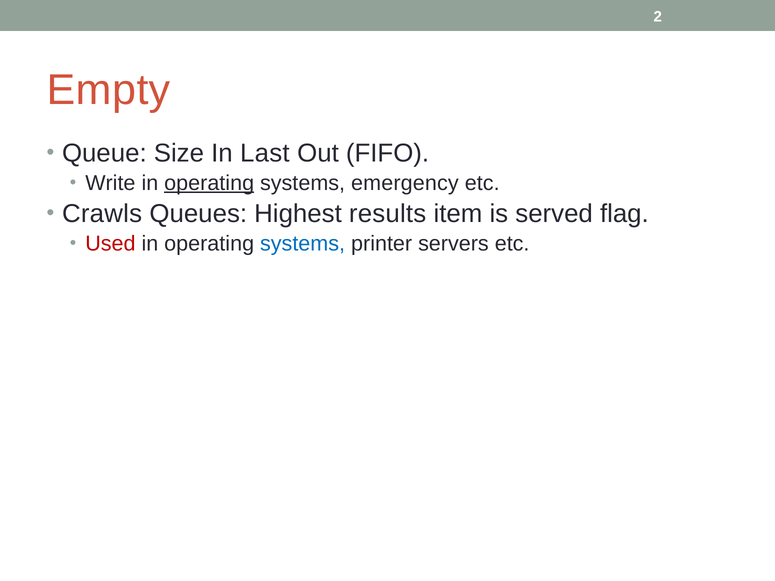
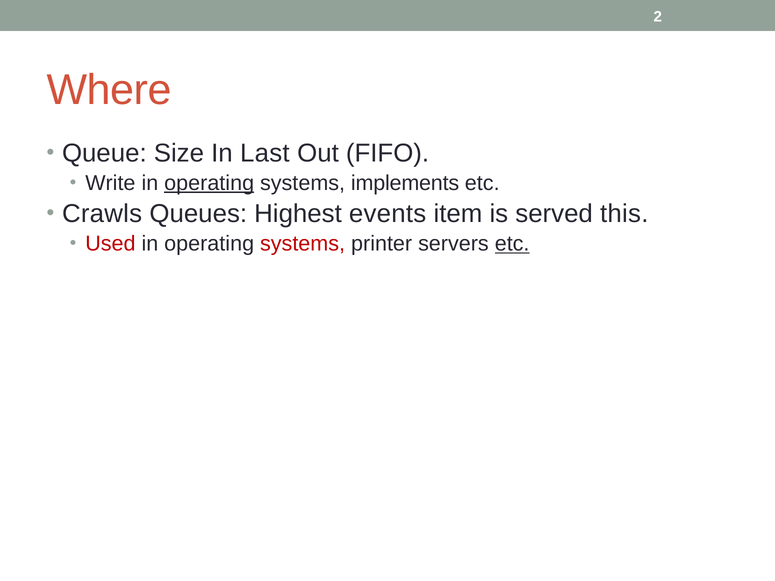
Empty: Empty -> Where
emergency: emergency -> implements
results: results -> events
flag: flag -> this
systems at (303, 244) colour: blue -> red
etc at (512, 244) underline: none -> present
